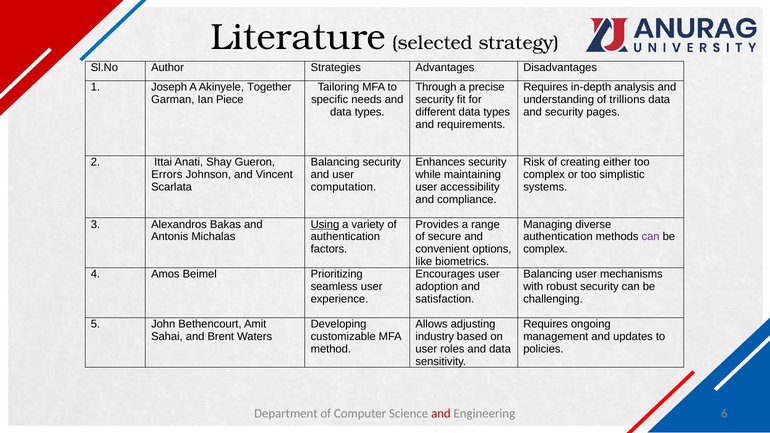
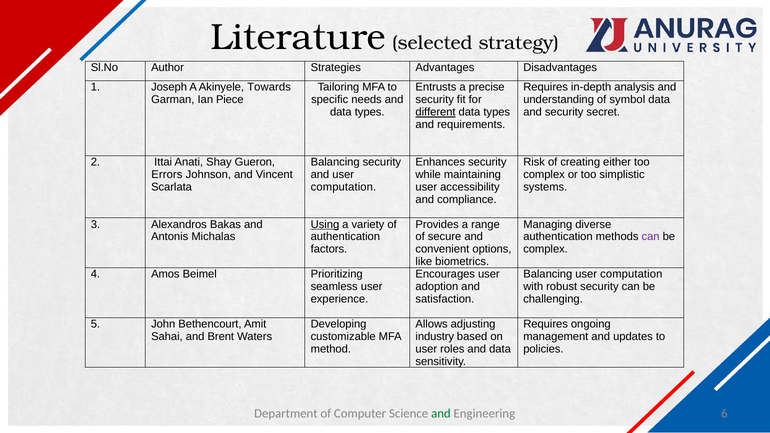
Together: Together -> Towards
Through: Through -> Entrusts
trillions: trillions -> symbol
different underline: none -> present
pages: pages -> secret
Balancing user mechanisms: mechanisms -> computation
and at (441, 414) colour: red -> green
